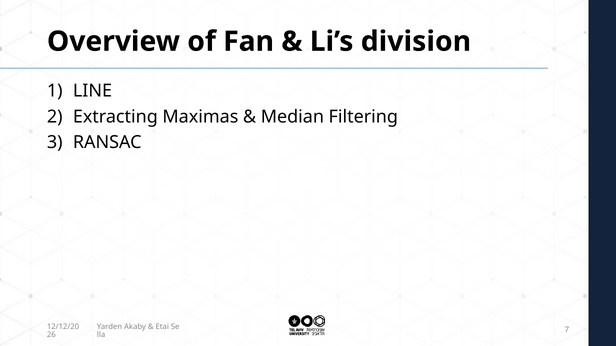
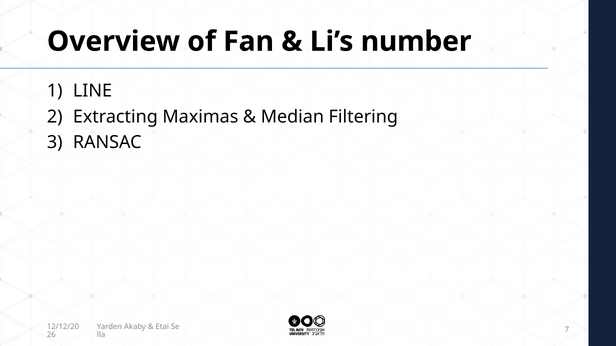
division: division -> number
